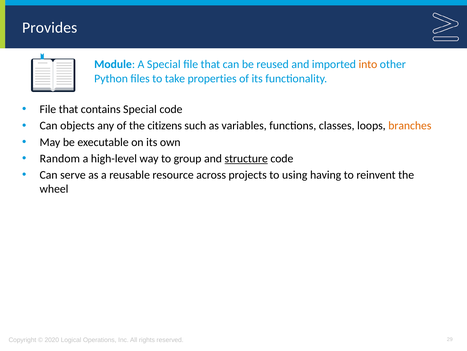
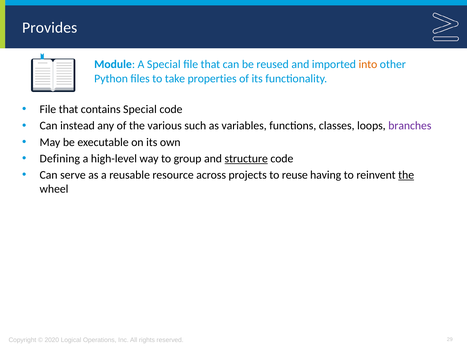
objects: objects -> instead
citizens: citizens -> various
branches colour: orange -> purple
Random: Random -> Defining
using: using -> reuse
the at (406, 175) underline: none -> present
